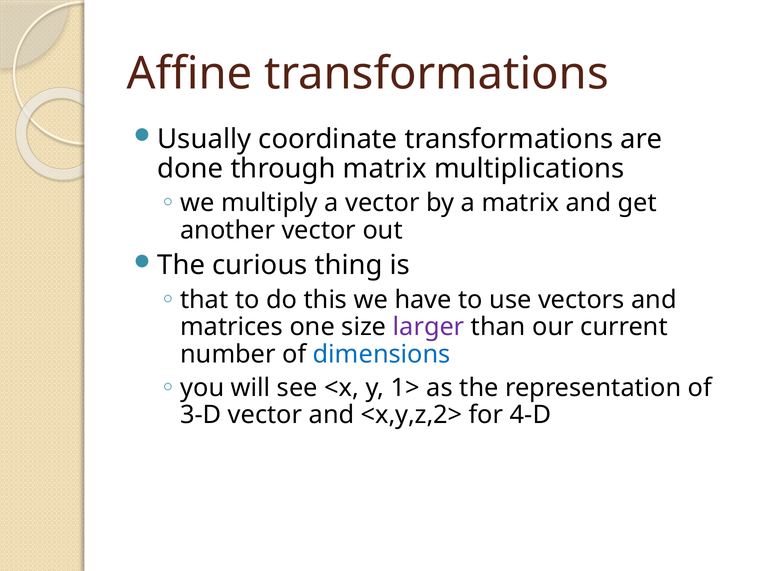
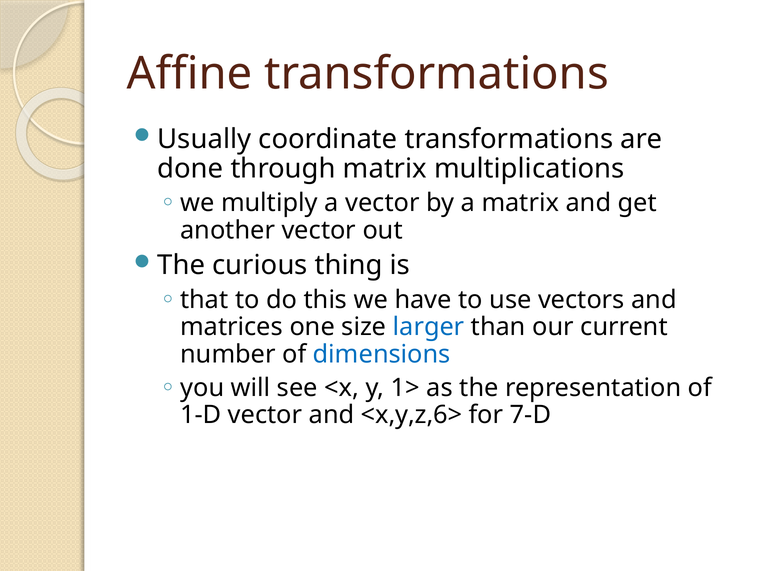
larger colour: purple -> blue
3-D: 3-D -> 1-D
<x,y,z,2>: <x,y,z,2> -> <x,y,z,6>
4-D: 4-D -> 7-D
